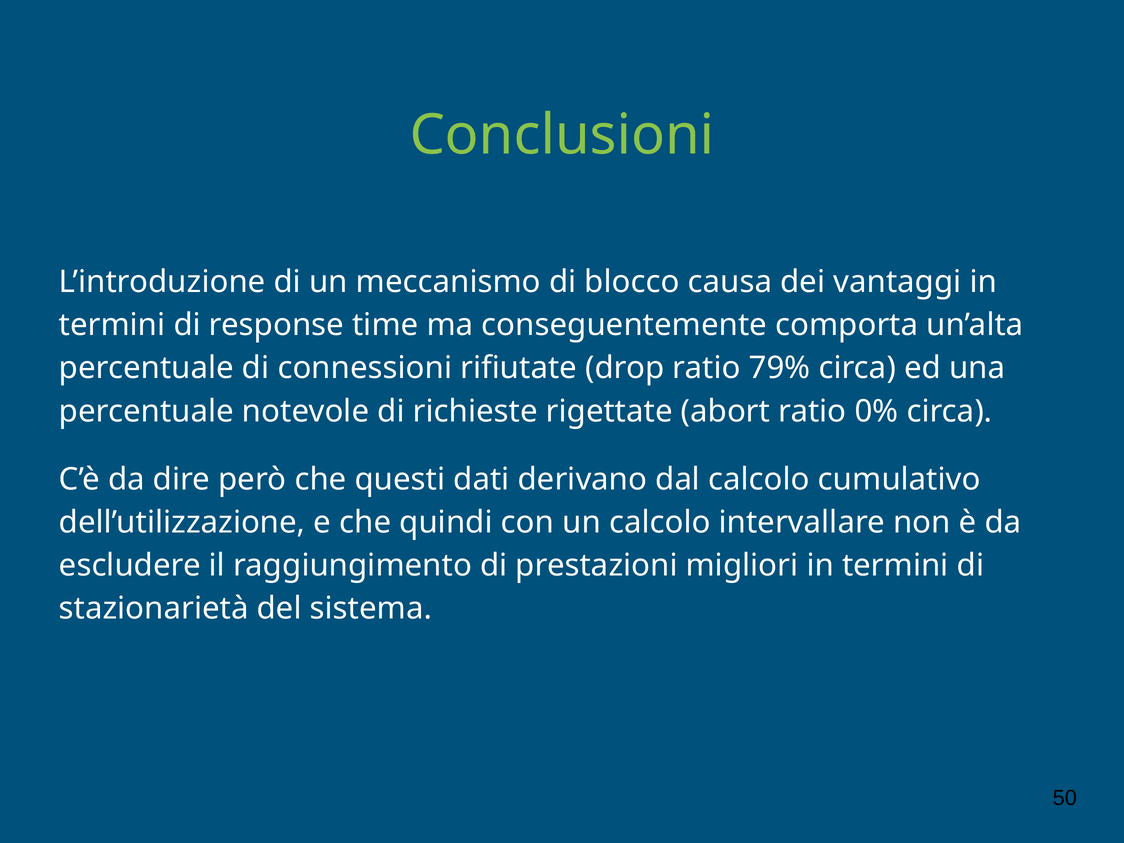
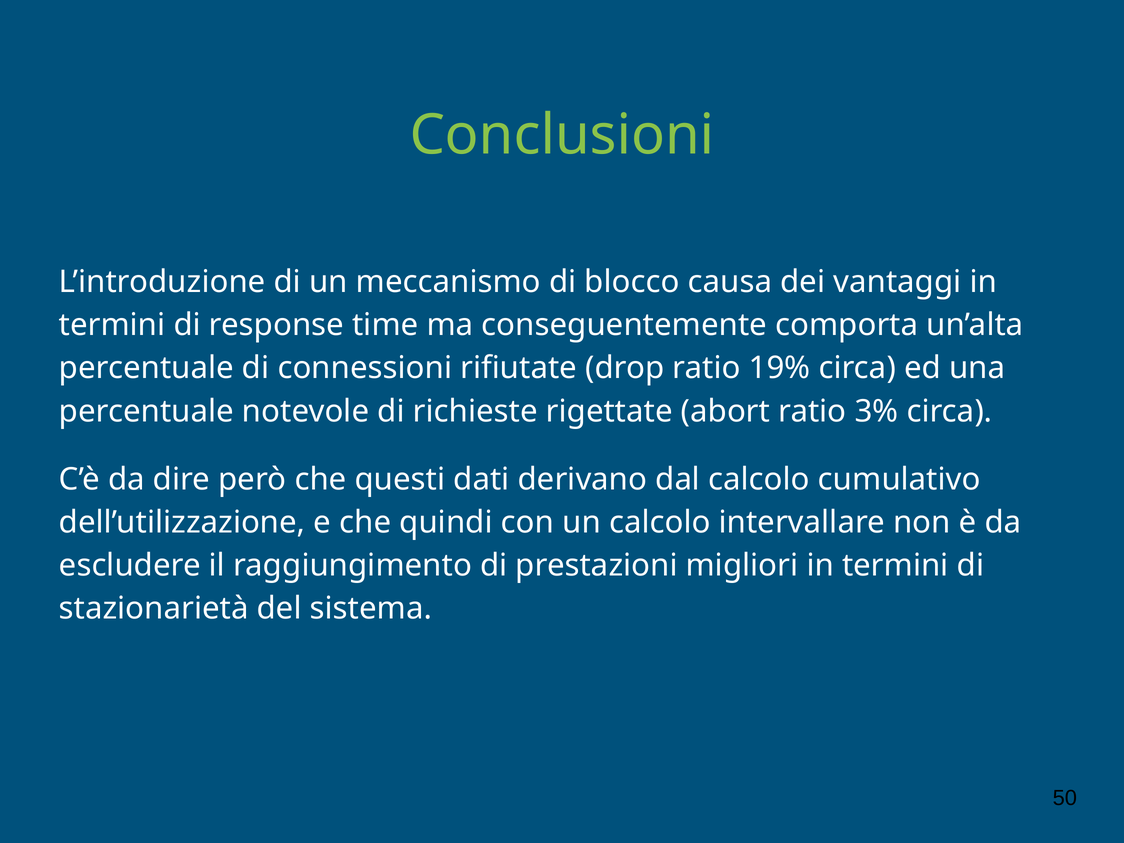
79%: 79% -> 19%
0%: 0% -> 3%
